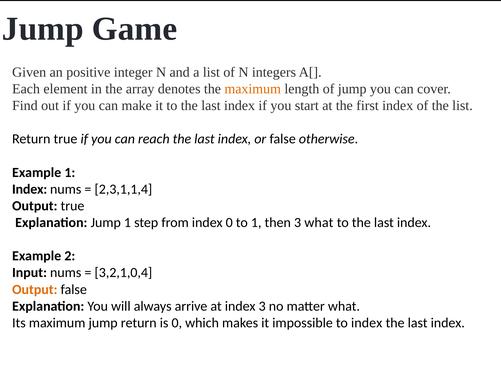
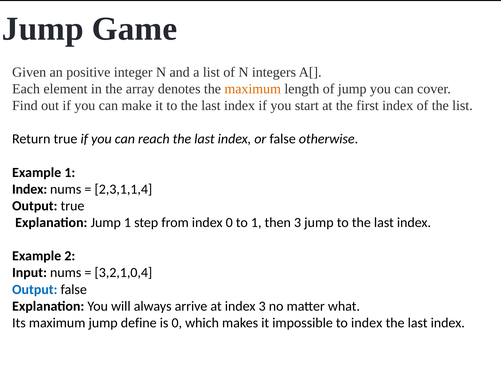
3 what: what -> jump
Output at (35, 289) colour: orange -> blue
jump return: return -> define
